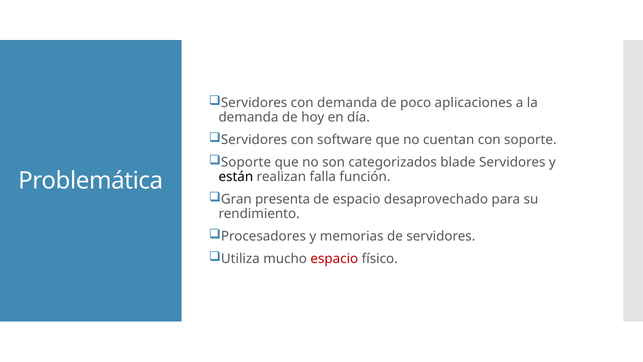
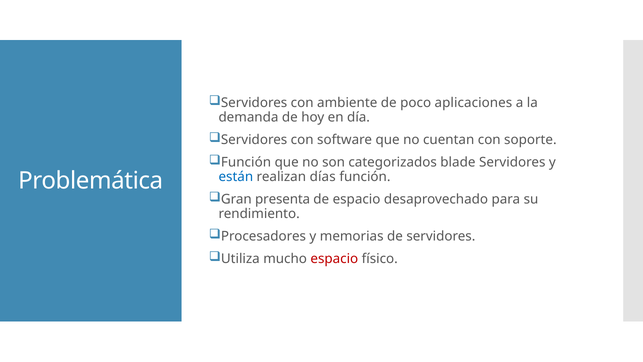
con demanda: demanda -> ambiente
Soporte at (246, 162): Soporte -> Función
están colour: black -> blue
falla: falla -> días
